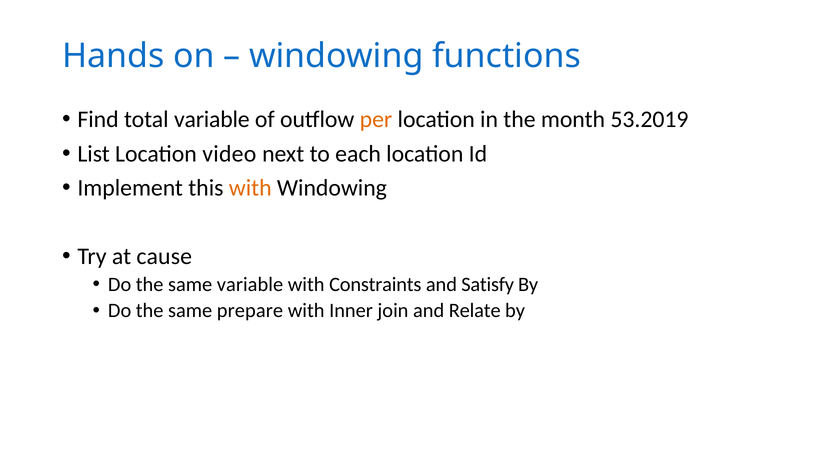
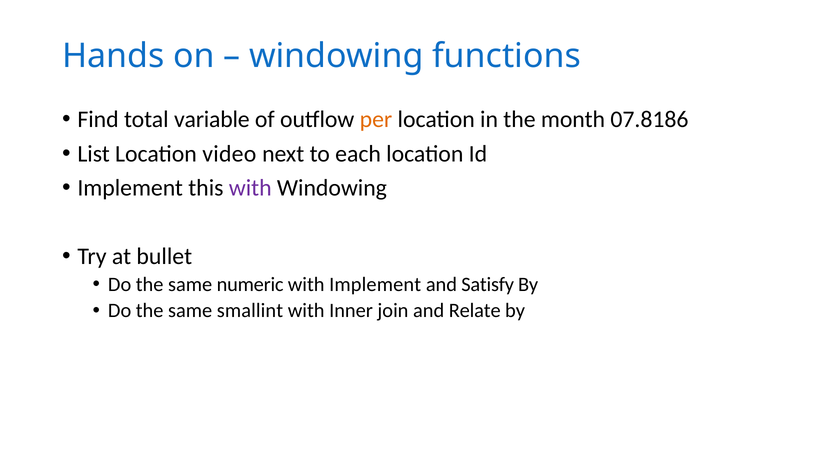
53.2019: 53.2019 -> 07.8186
with at (250, 188) colour: orange -> purple
cause: cause -> bullet
same variable: variable -> numeric
with Constraints: Constraints -> Implement
prepare: prepare -> smallint
